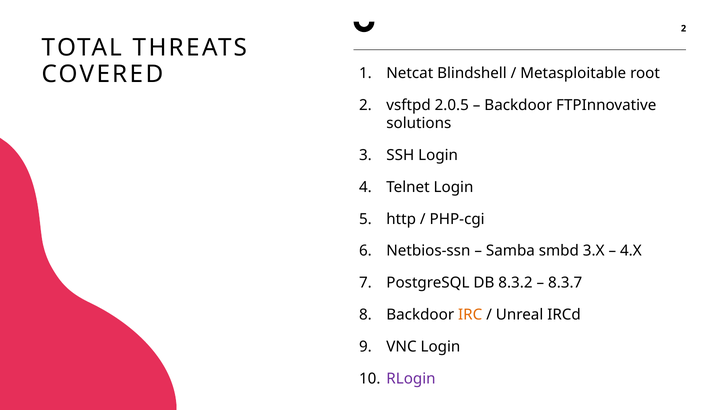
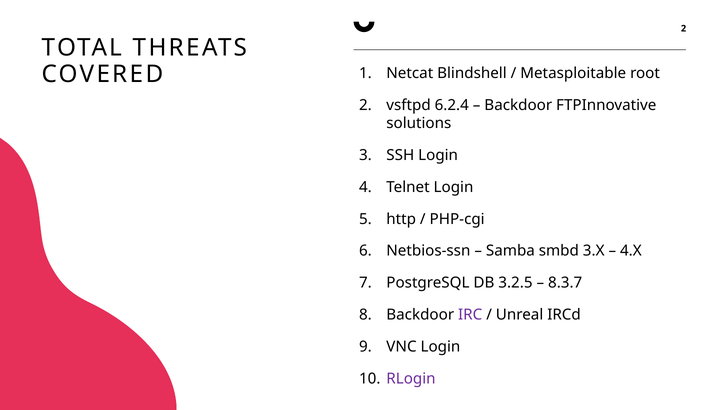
2.0.5: 2.0.5 -> 6.2.4
8.3.2: 8.3.2 -> 3.2.5
IRC colour: orange -> purple
